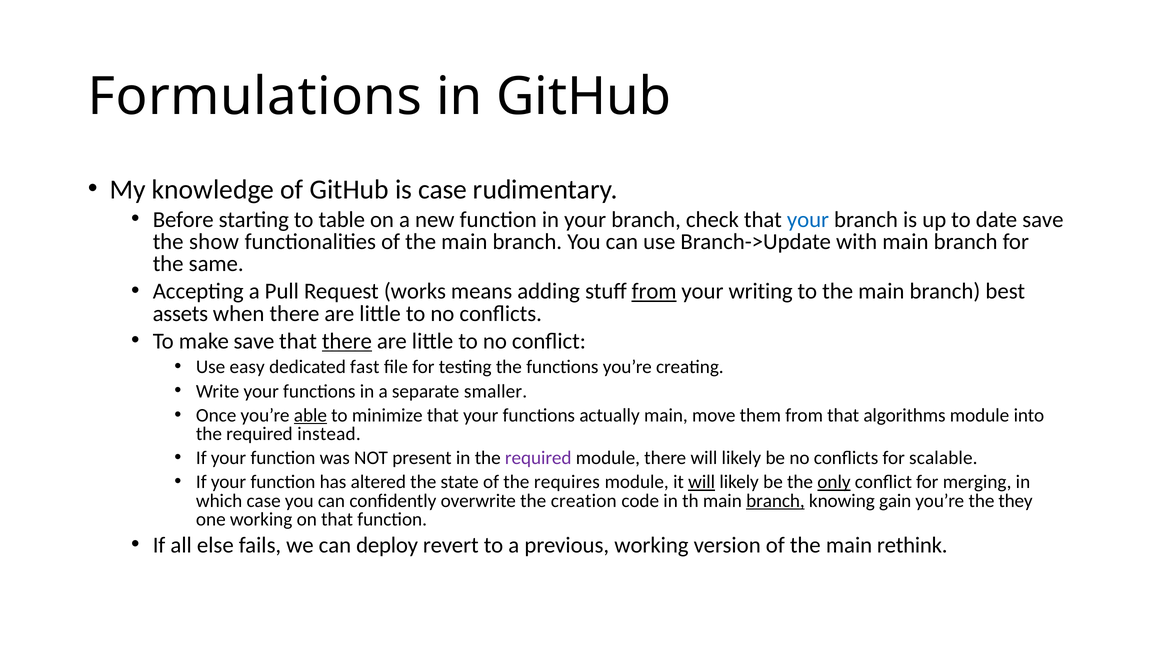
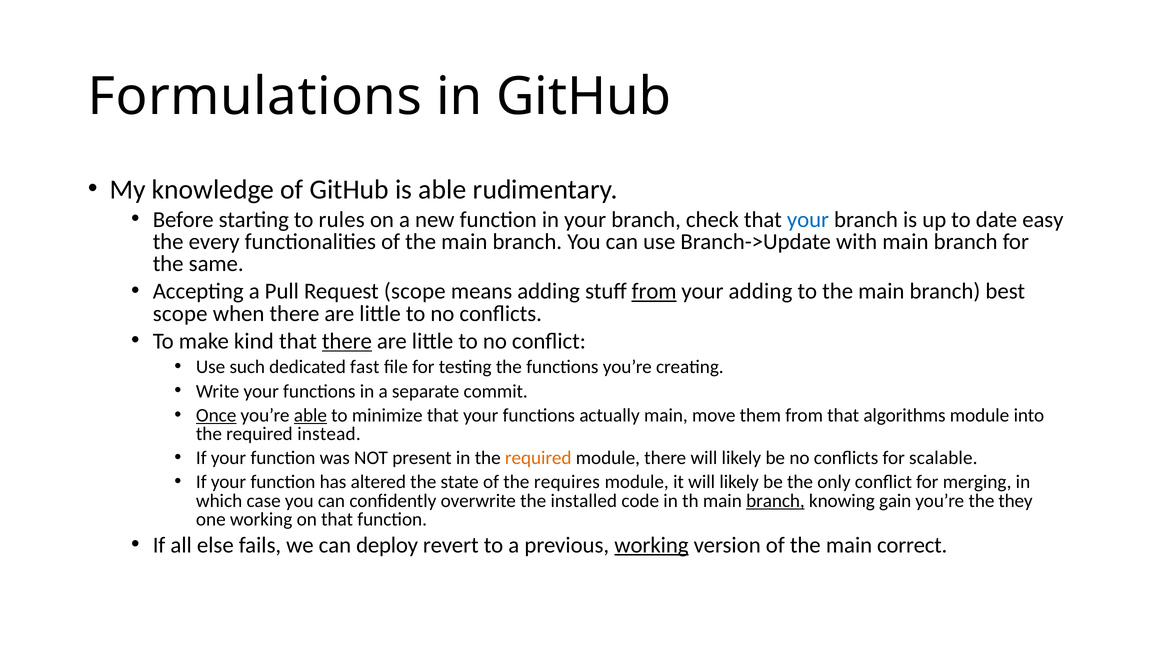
is case: case -> able
table: table -> rules
date save: save -> easy
show: show -> every
Request works: works -> scope
your writing: writing -> adding
assets at (180, 313): assets -> scope
make save: save -> kind
easy: easy -> such
smaller: smaller -> commit
Once underline: none -> present
required at (538, 458) colour: purple -> orange
will at (702, 482) underline: present -> none
only underline: present -> none
creation: creation -> installed
working at (651, 545) underline: none -> present
rethink: rethink -> correct
